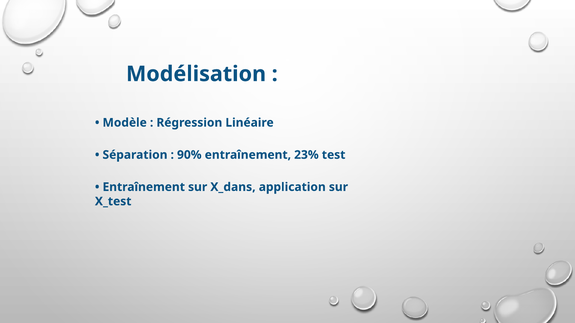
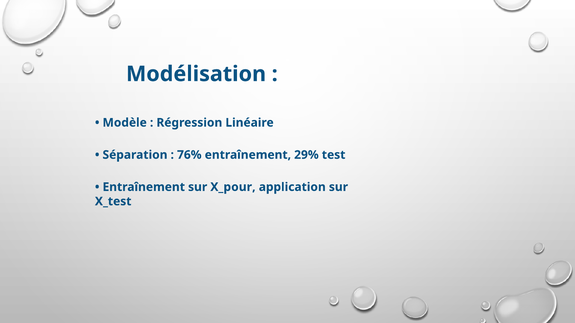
90%: 90% -> 76%
23%: 23% -> 29%
X_dans: X_dans -> X_pour
